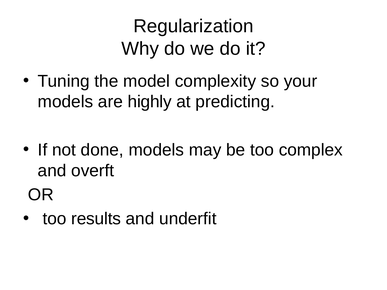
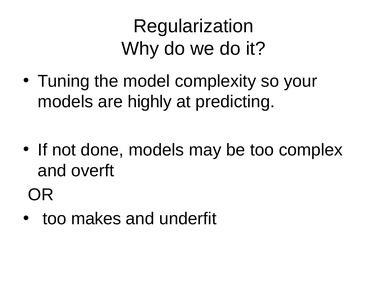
results: results -> makes
